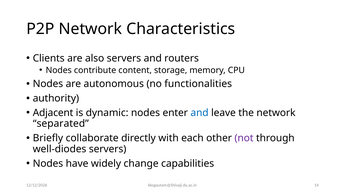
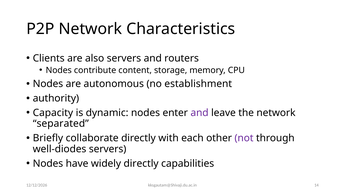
functionalities: functionalities -> establishment
Adjacent: Adjacent -> Capacity
and at (200, 113) colour: blue -> purple
widely change: change -> directly
